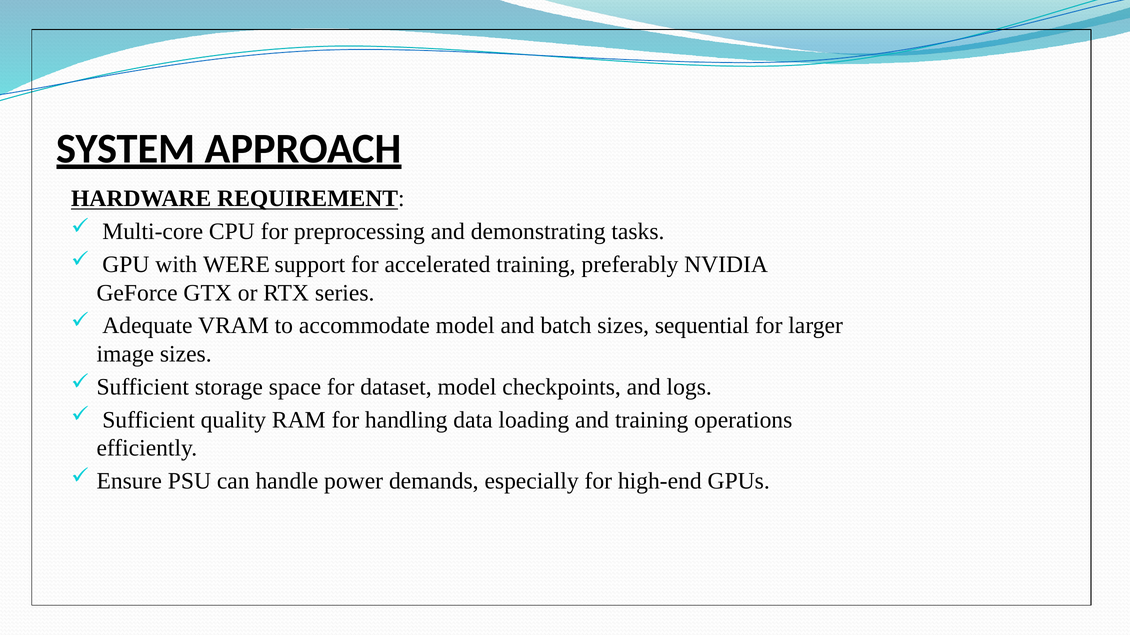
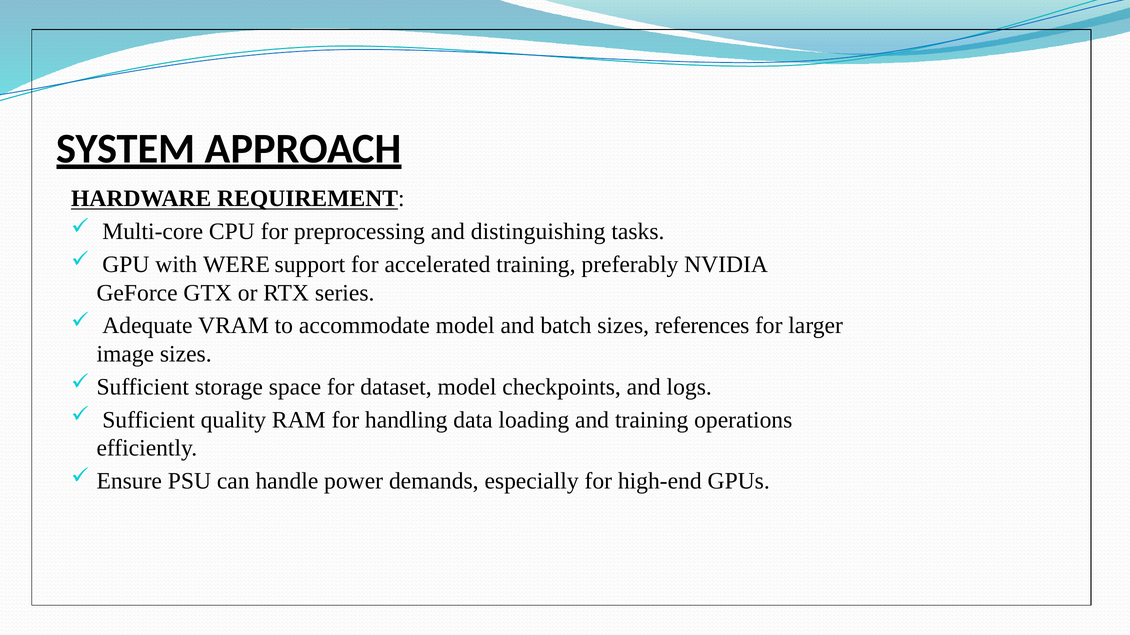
demonstrating: demonstrating -> distinguishing
sequential: sequential -> references
